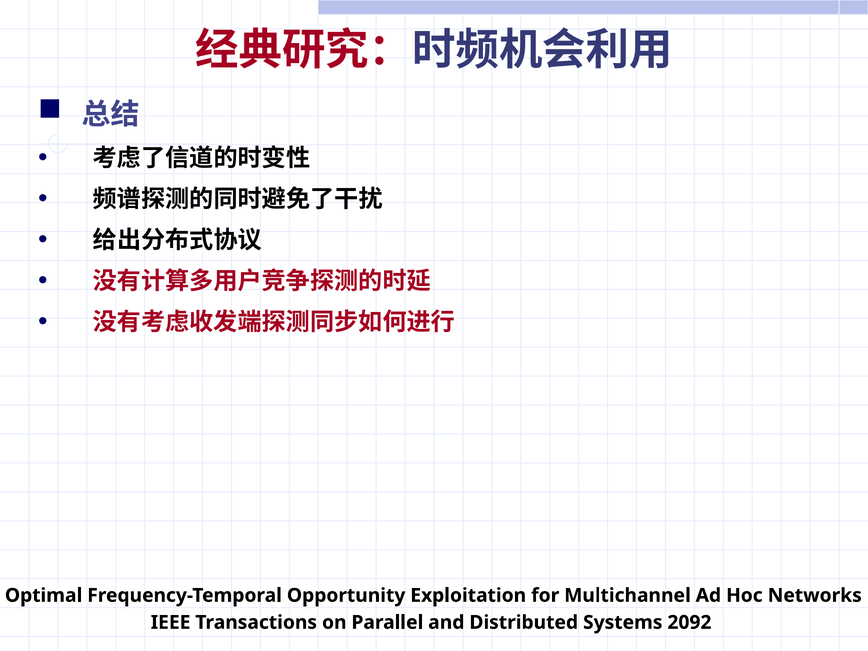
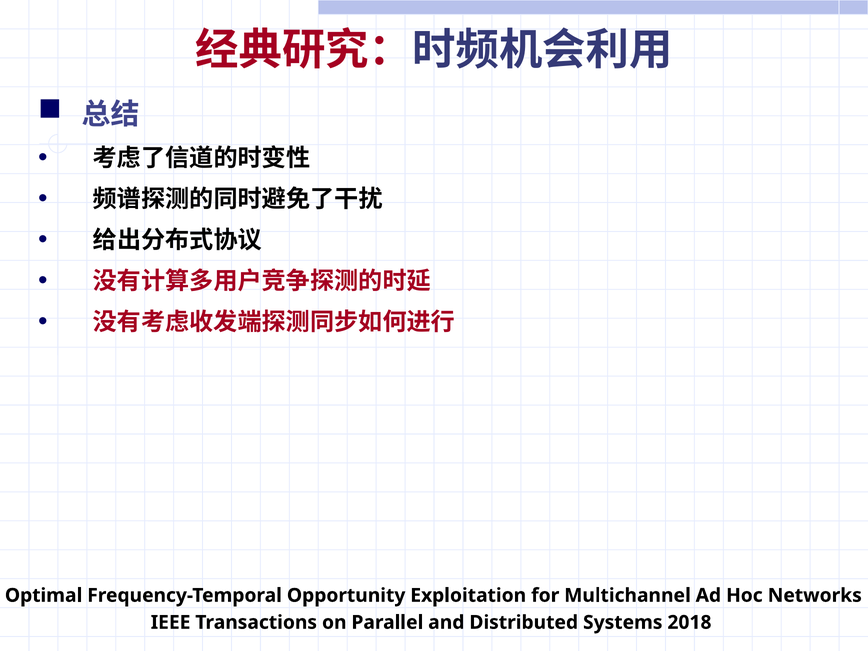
2092: 2092 -> 2018
